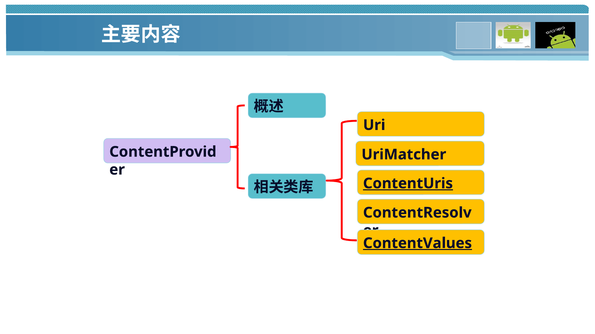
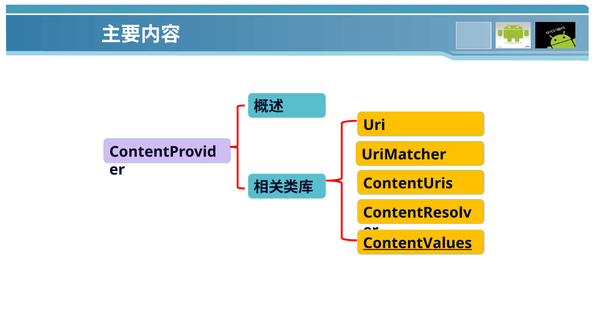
ContentUris underline: present -> none
